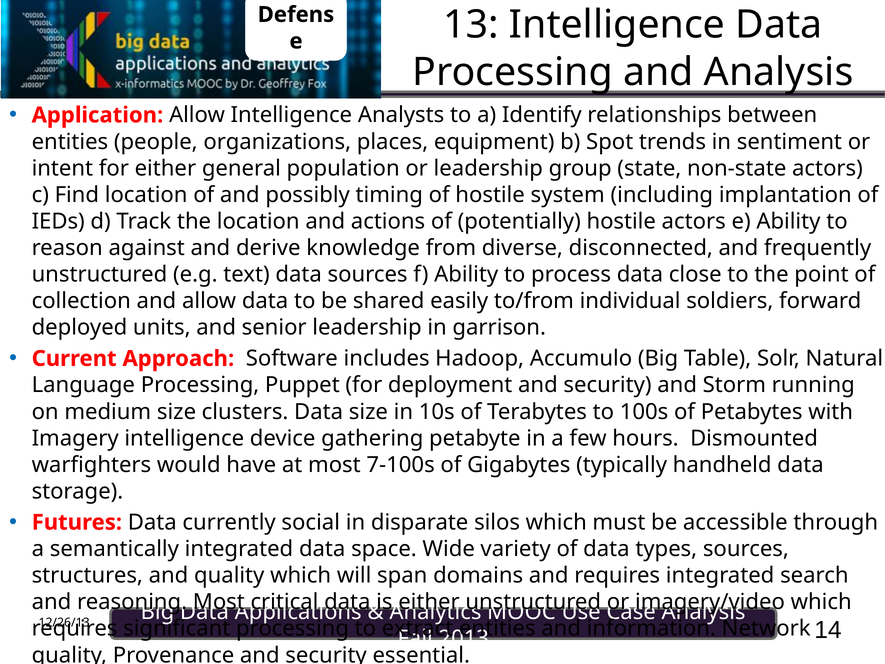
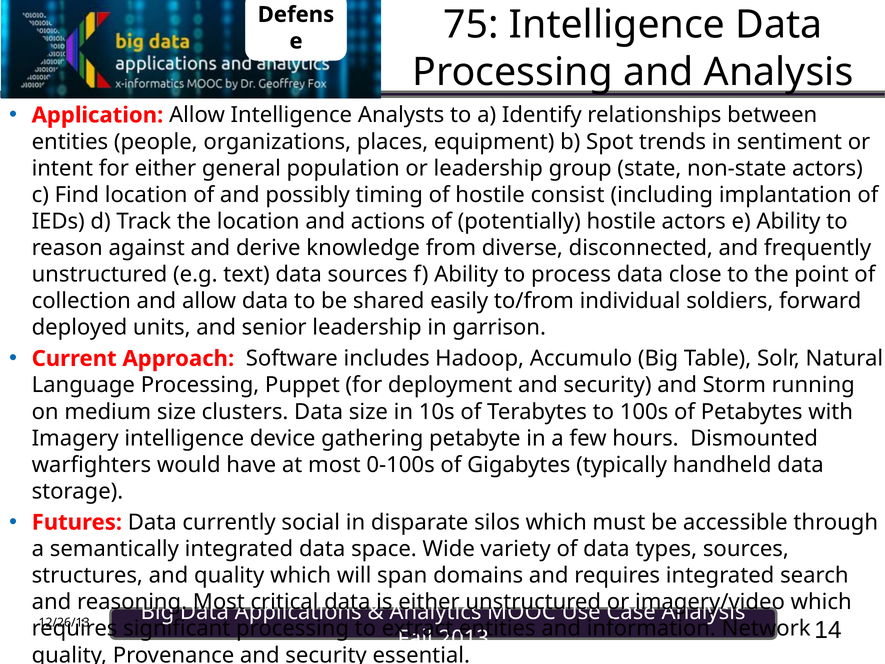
13: 13 -> 75
system: system -> consist
7-100s: 7-100s -> 0-100s
